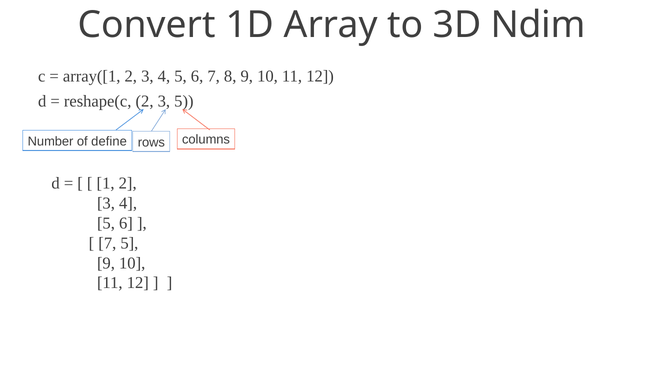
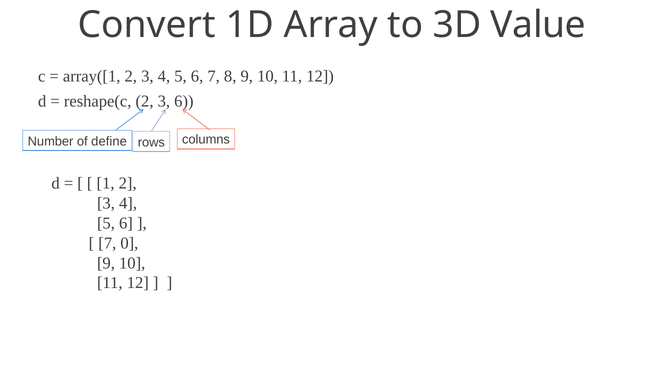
Ndim: Ndim -> Value
3 5: 5 -> 6
7 5: 5 -> 0
